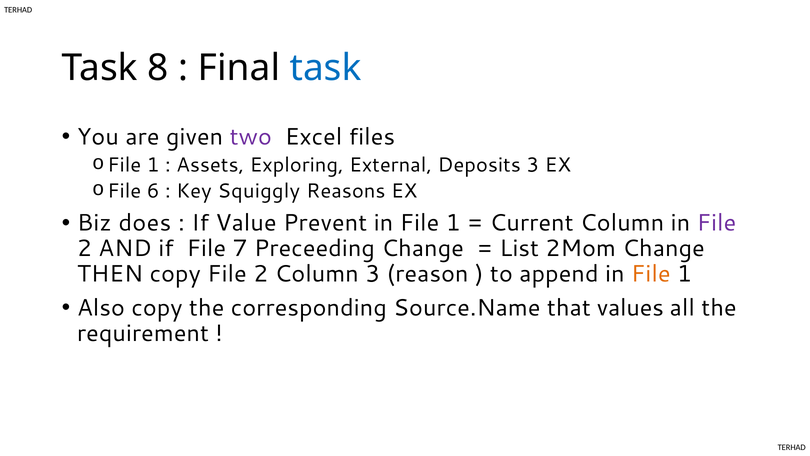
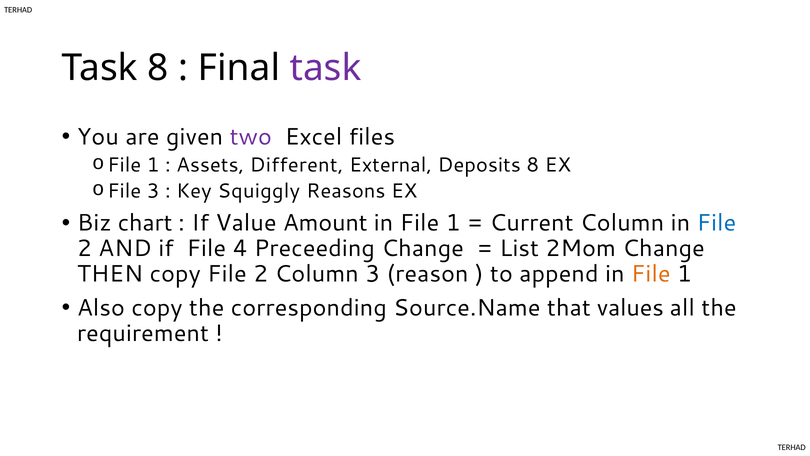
task at (326, 68) colour: blue -> purple
Exploring: Exploring -> Different
Deposits 3: 3 -> 8
File 6: 6 -> 3
does: does -> chart
Prevent: Prevent -> Amount
File at (716, 223) colour: purple -> blue
7: 7 -> 4
